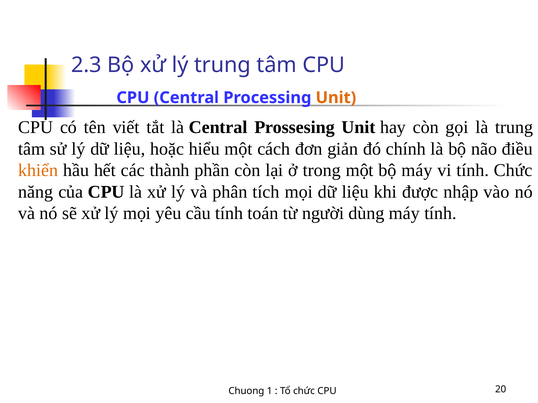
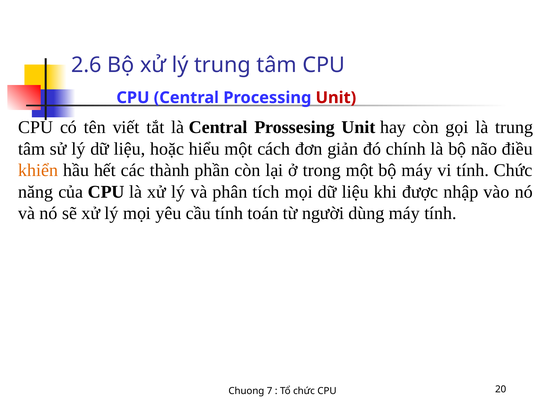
2.3: 2.3 -> 2.6
Unit at (336, 98) colour: orange -> red
1: 1 -> 7
